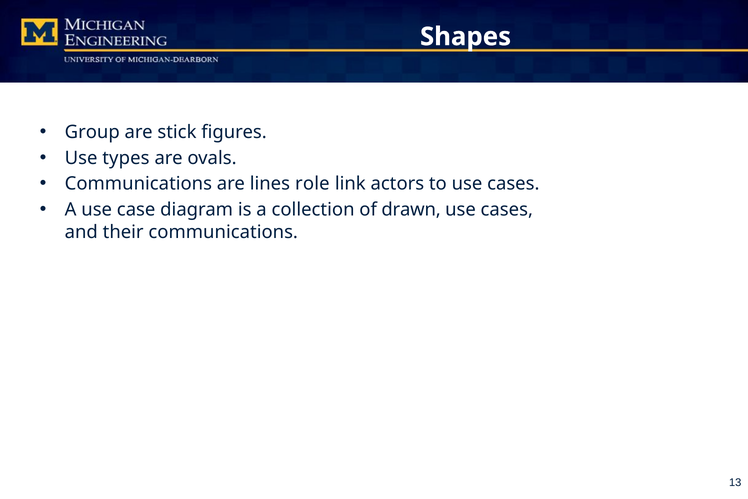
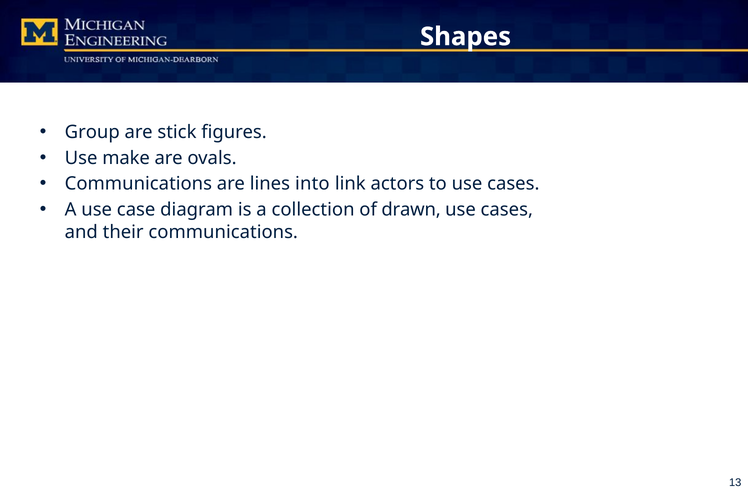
types: types -> make
role: role -> into
